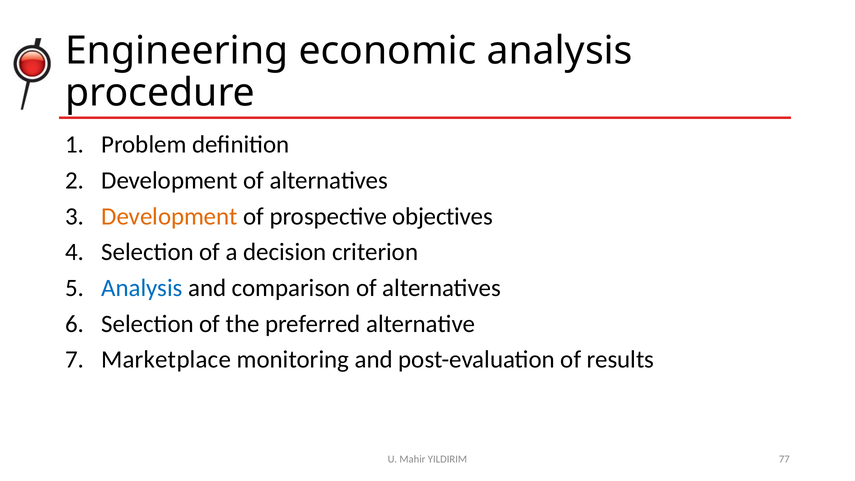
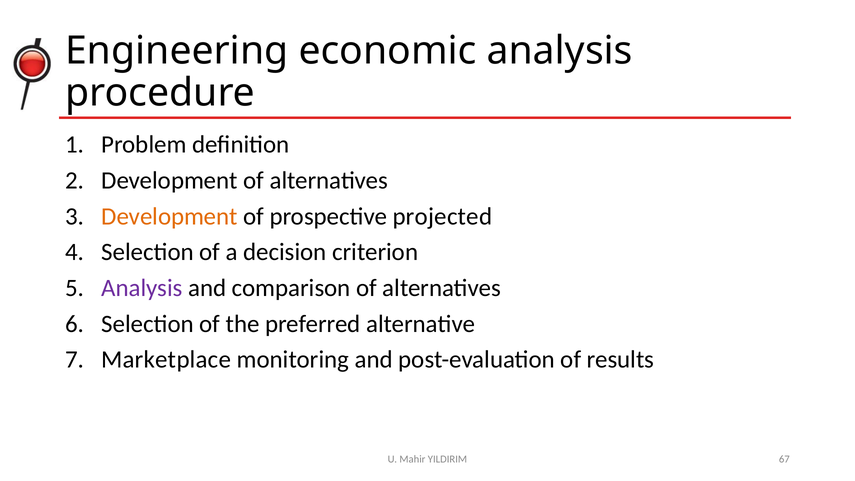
objectives: objectives -> projected
Analysis at (142, 288) colour: blue -> purple
77: 77 -> 67
